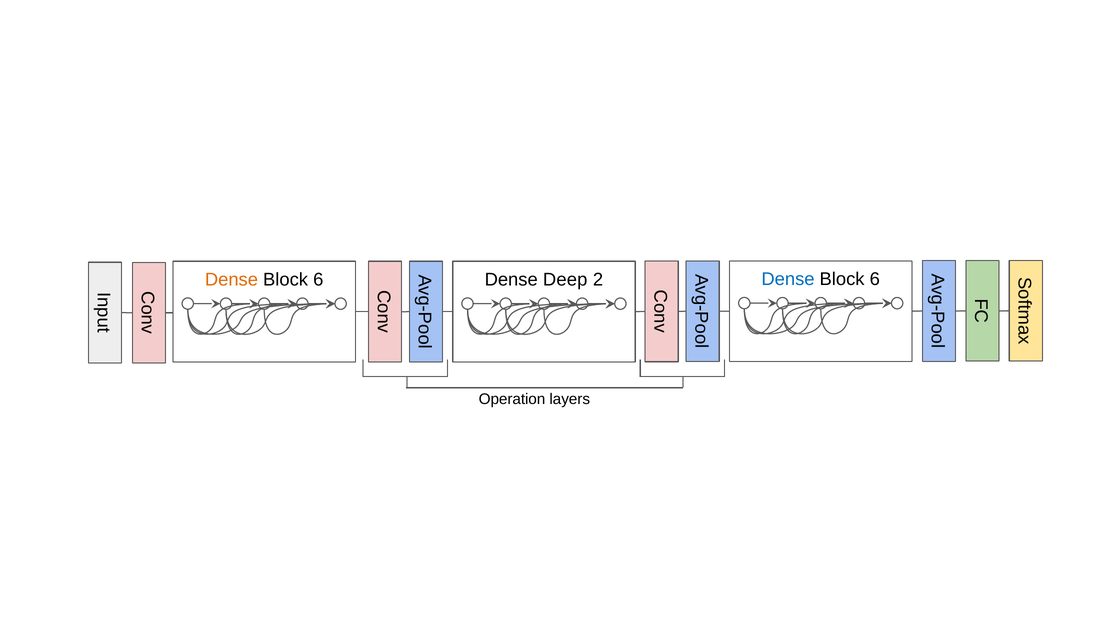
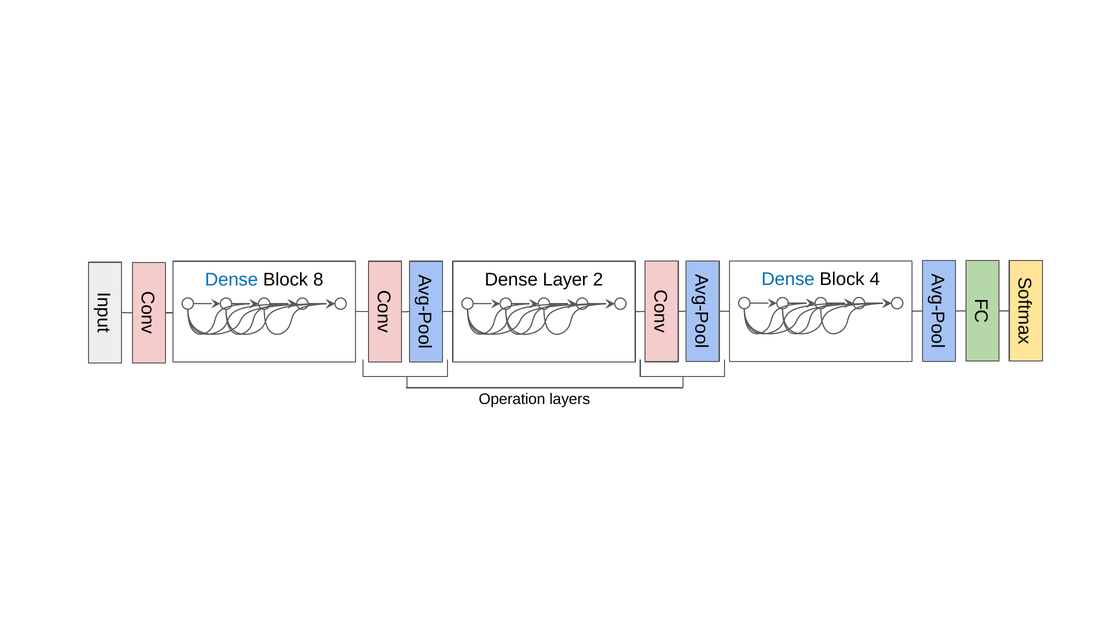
Dense at (231, 280) colour: orange -> blue
6 at (318, 280): 6 -> 8
Deep: Deep -> Layer
6 at (875, 279): 6 -> 4
